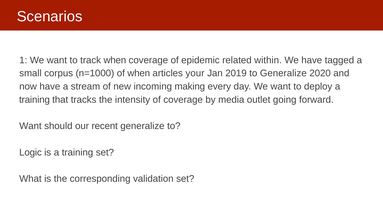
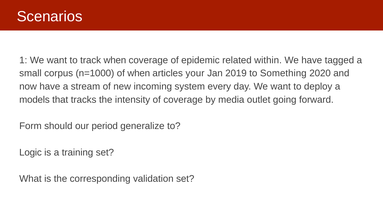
to Generalize: Generalize -> Something
making: making -> system
training at (34, 100): training -> models
Want at (30, 126): Want -> Form
recent: recent -> period
